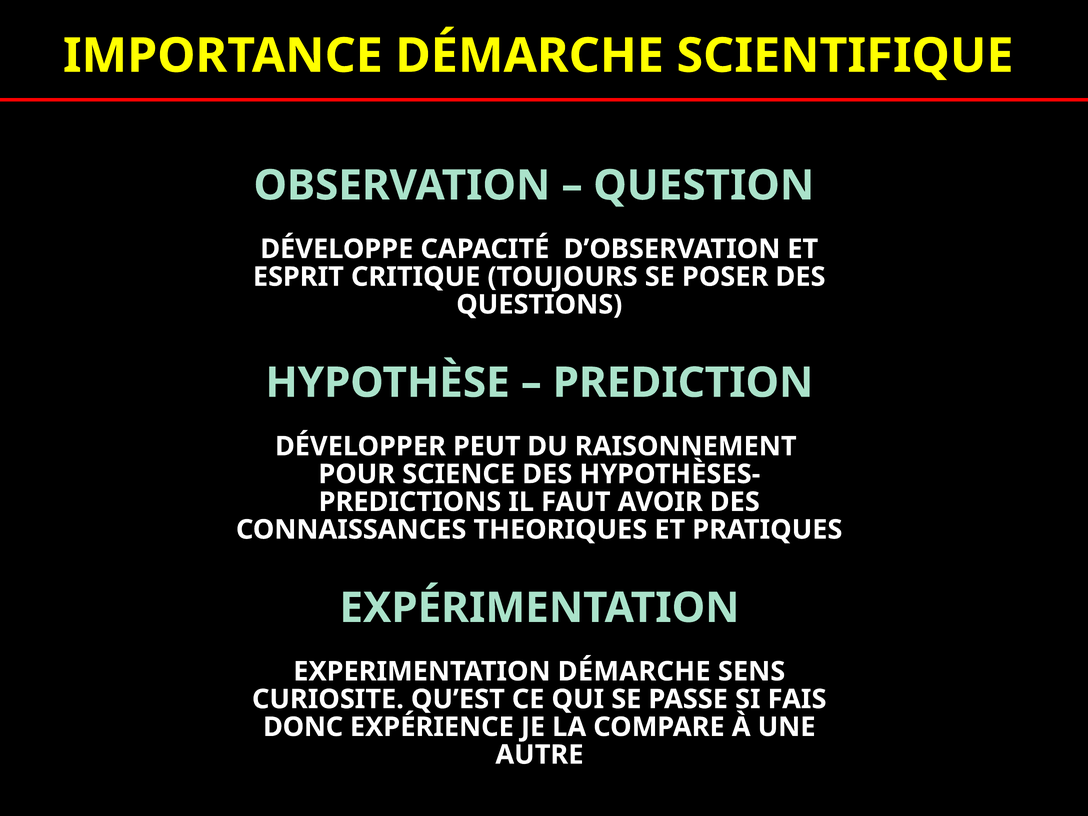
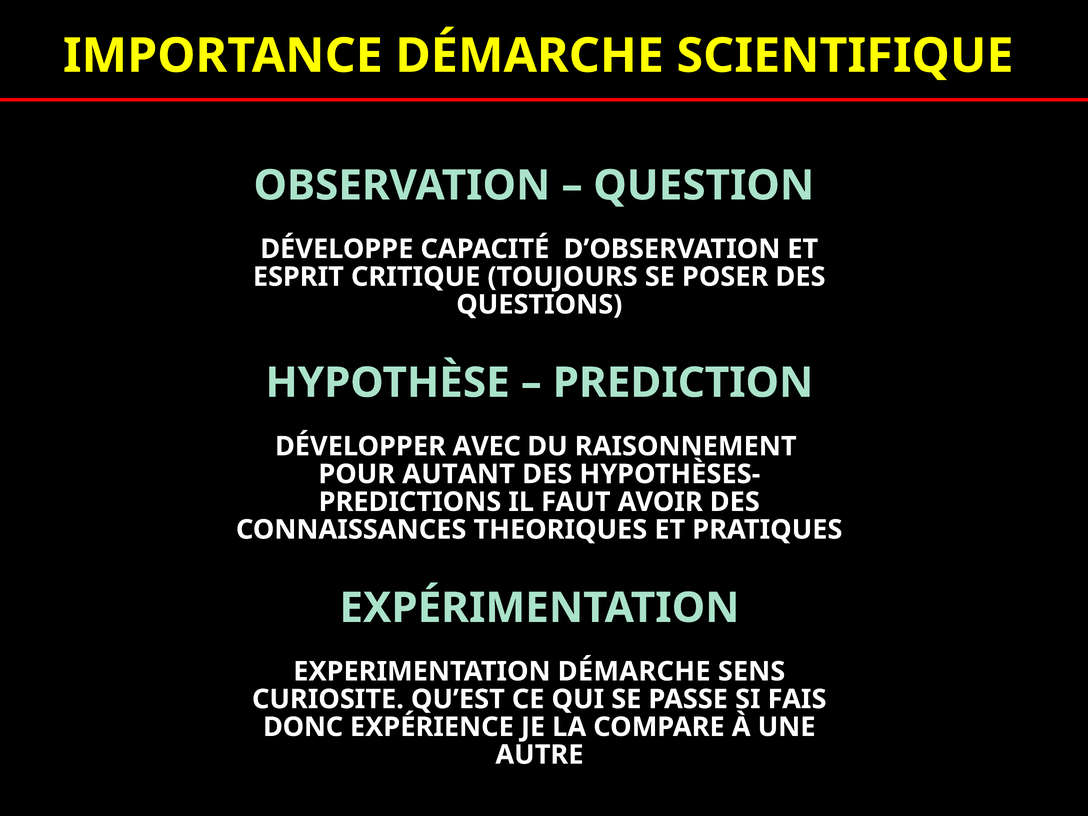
PEUT: PEUT -> AVEC
SCIENCE: SCIENCE -> AUTANT
